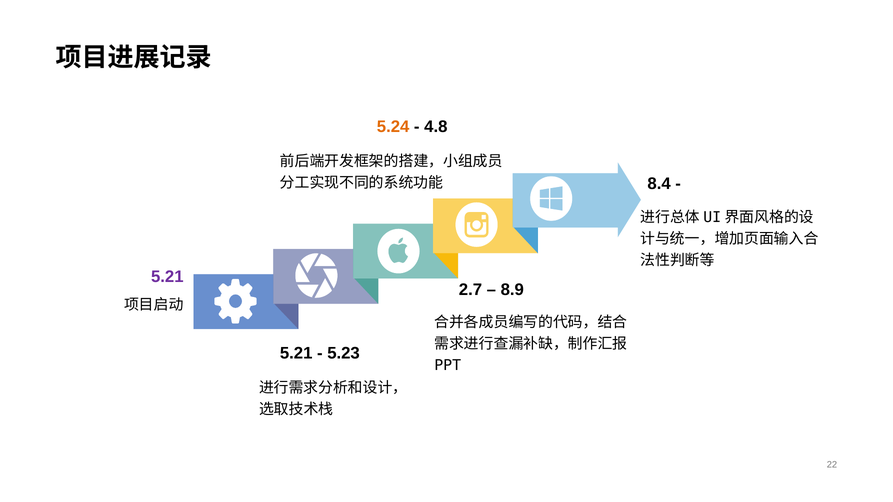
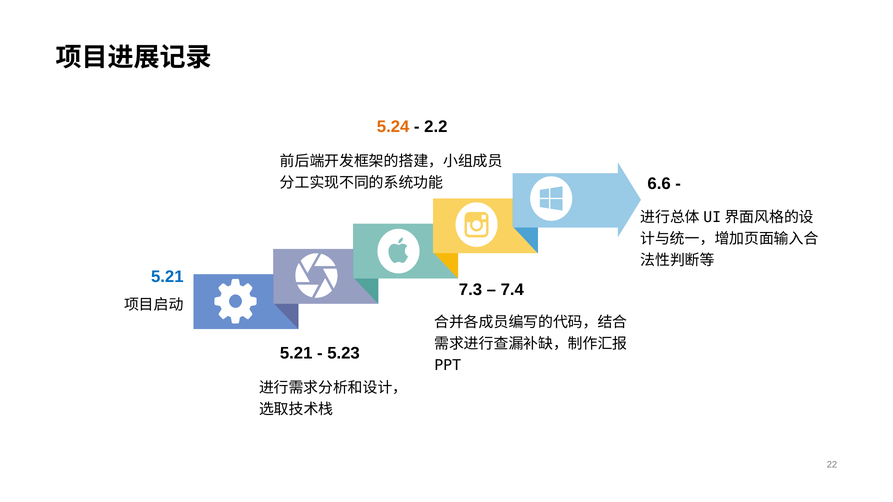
4.8: 4.8 -> 2.2
8.4: 8.4 -> 6.6
5.21 at (167, 277) colour: purple -> blue
2.7: 2.7 -> 7.3
8.9: 8.9 -> 7.4
